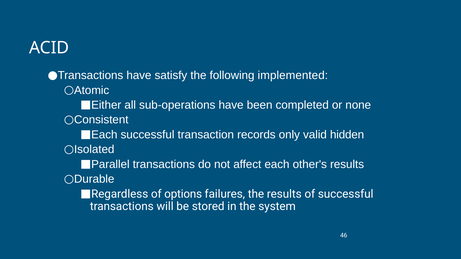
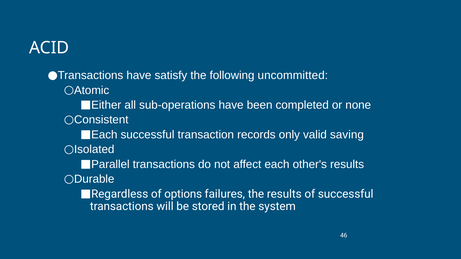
implemented: implemented -> uncommitted
hidden: hidden -> saving
